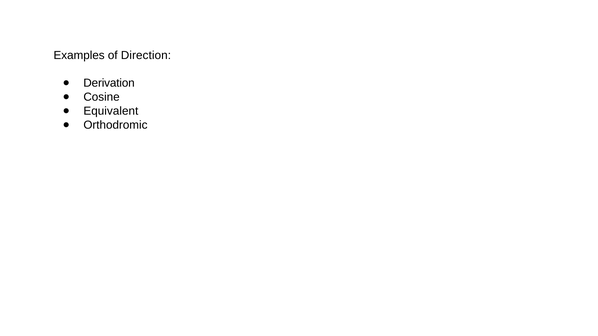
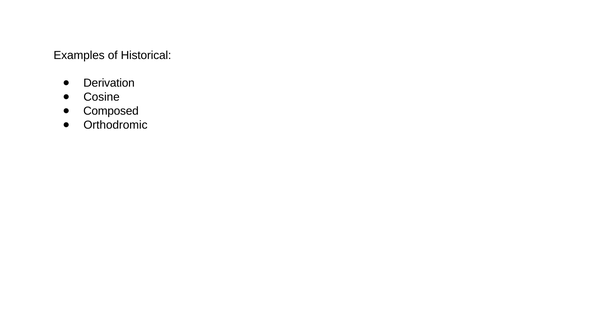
Direction: Direction -> Historical
Equivalent: Equivalent -> Composed
